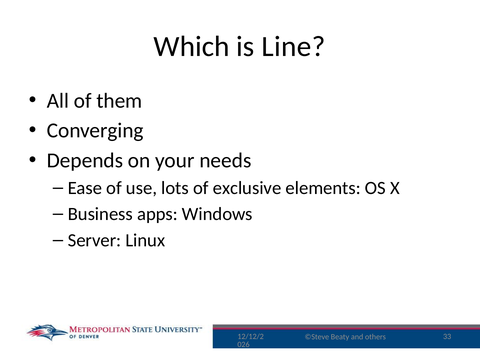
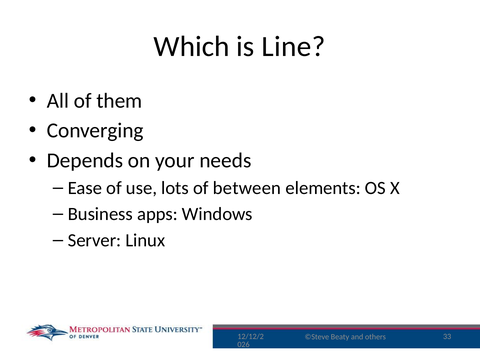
exclusive: exclusive -> between
